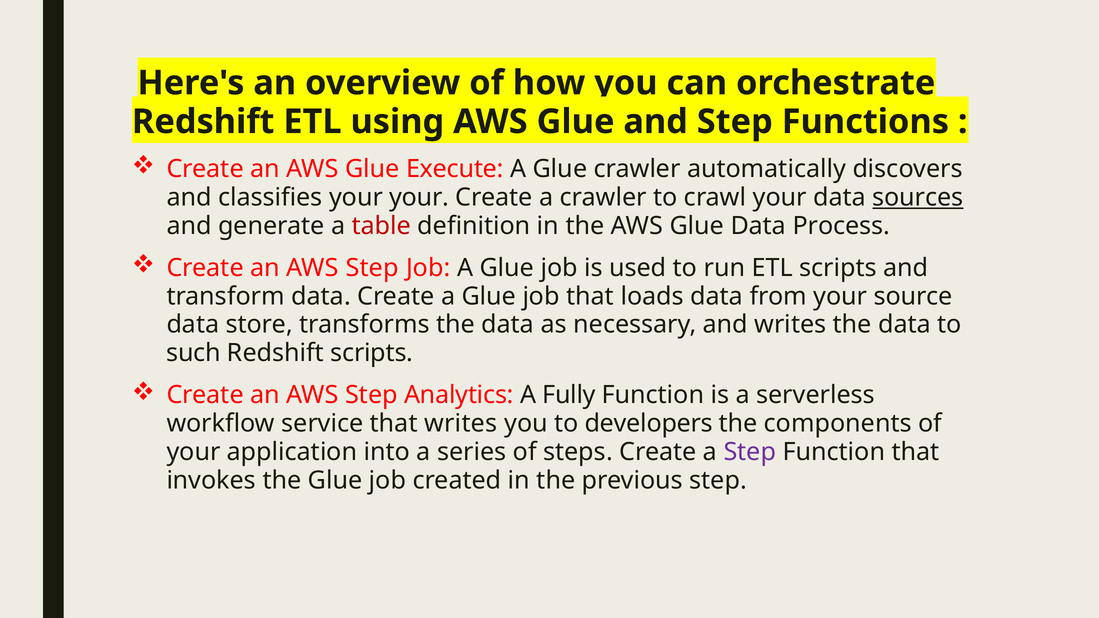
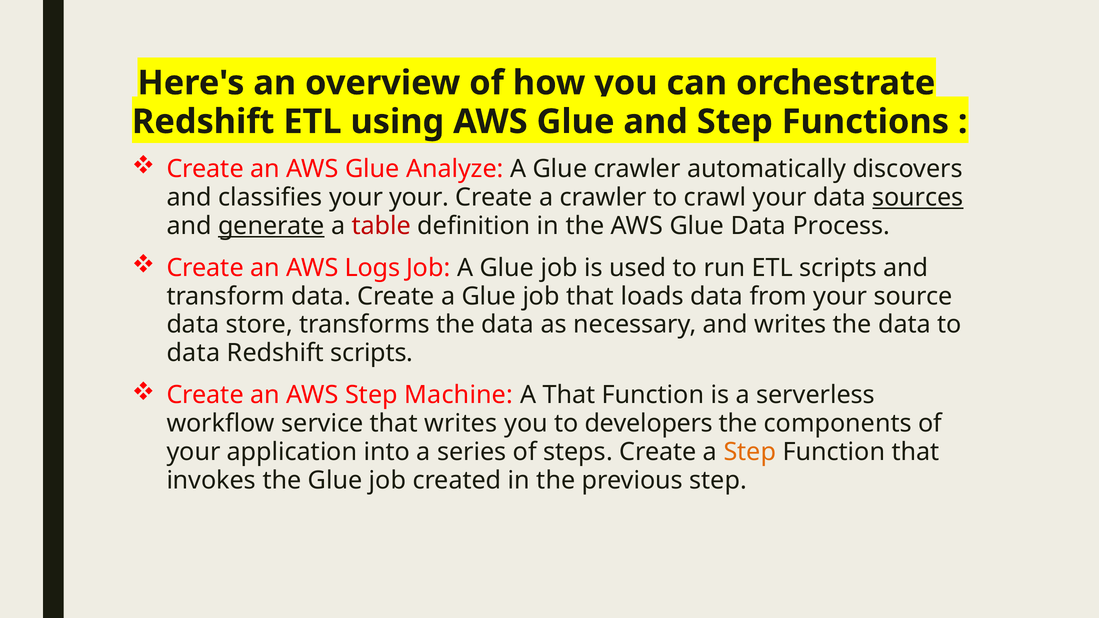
Execute: Execute -> Analyze
generate underline: none -> present
Step at (372, 268): Step -> Logs
such at (194, 353): such -> data
Analytics: Analytics -> Machine
A Fully: Fully -> That
Step at (750, 452) colour: purple -> orange
